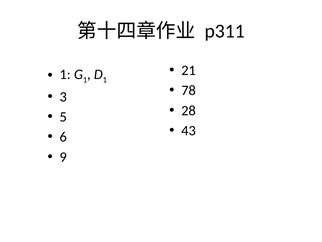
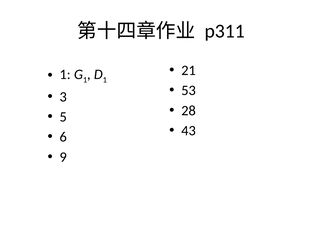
78: 78 -> 53
